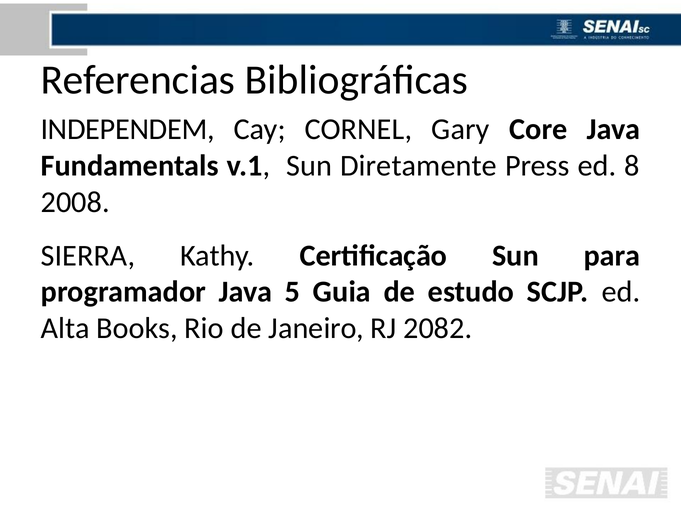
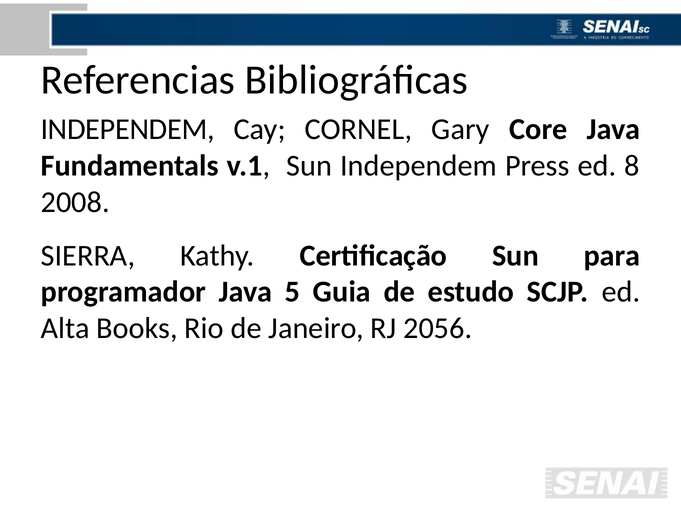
Sun Diretamente: Diretamente -> Independem
2082: 2082 -> 2056
